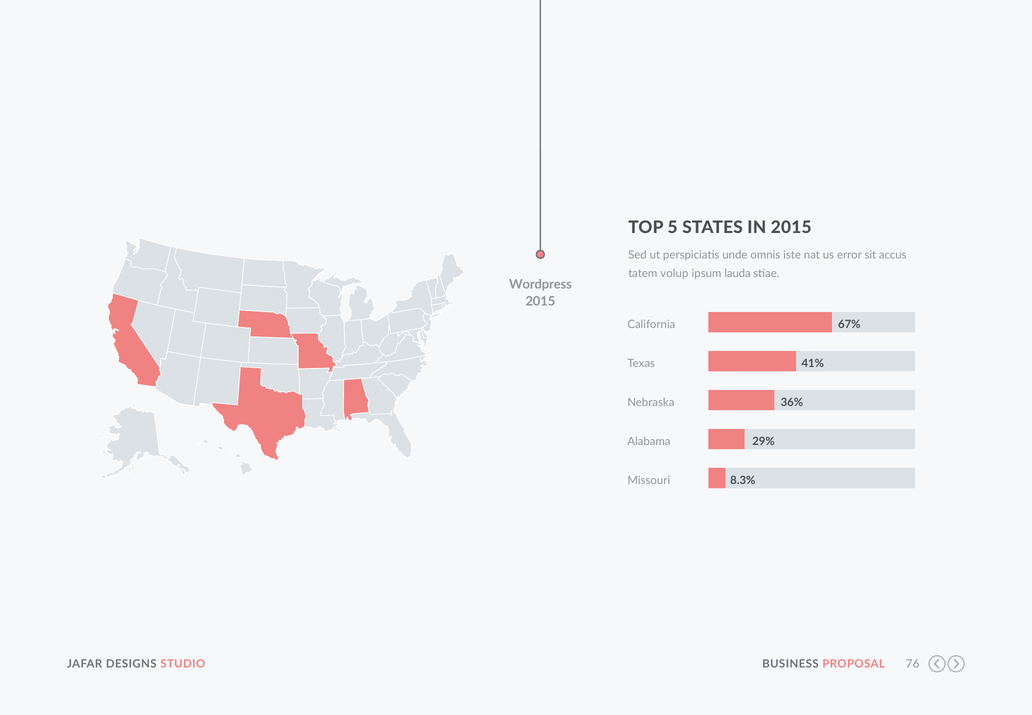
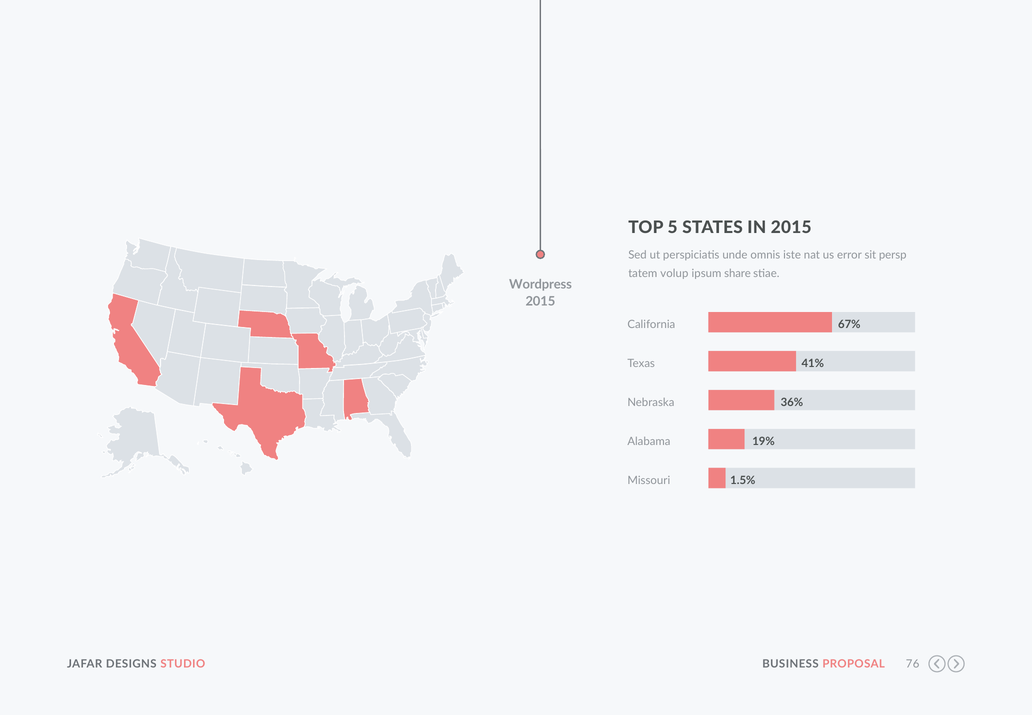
accus: accus -> persp
lauda: lauda -> share
29%: 29% -> 19%
8.3%: 8.3% -> 1.5%
